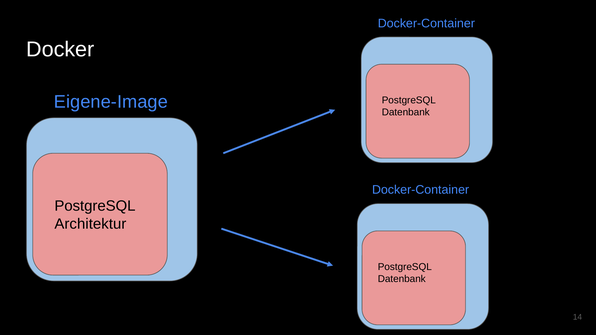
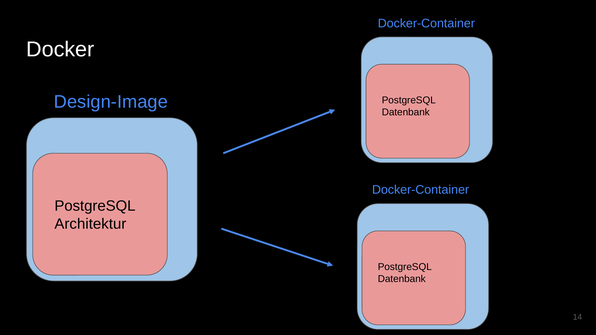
Eigene-Image: Eigene-Image -> Design-Image
